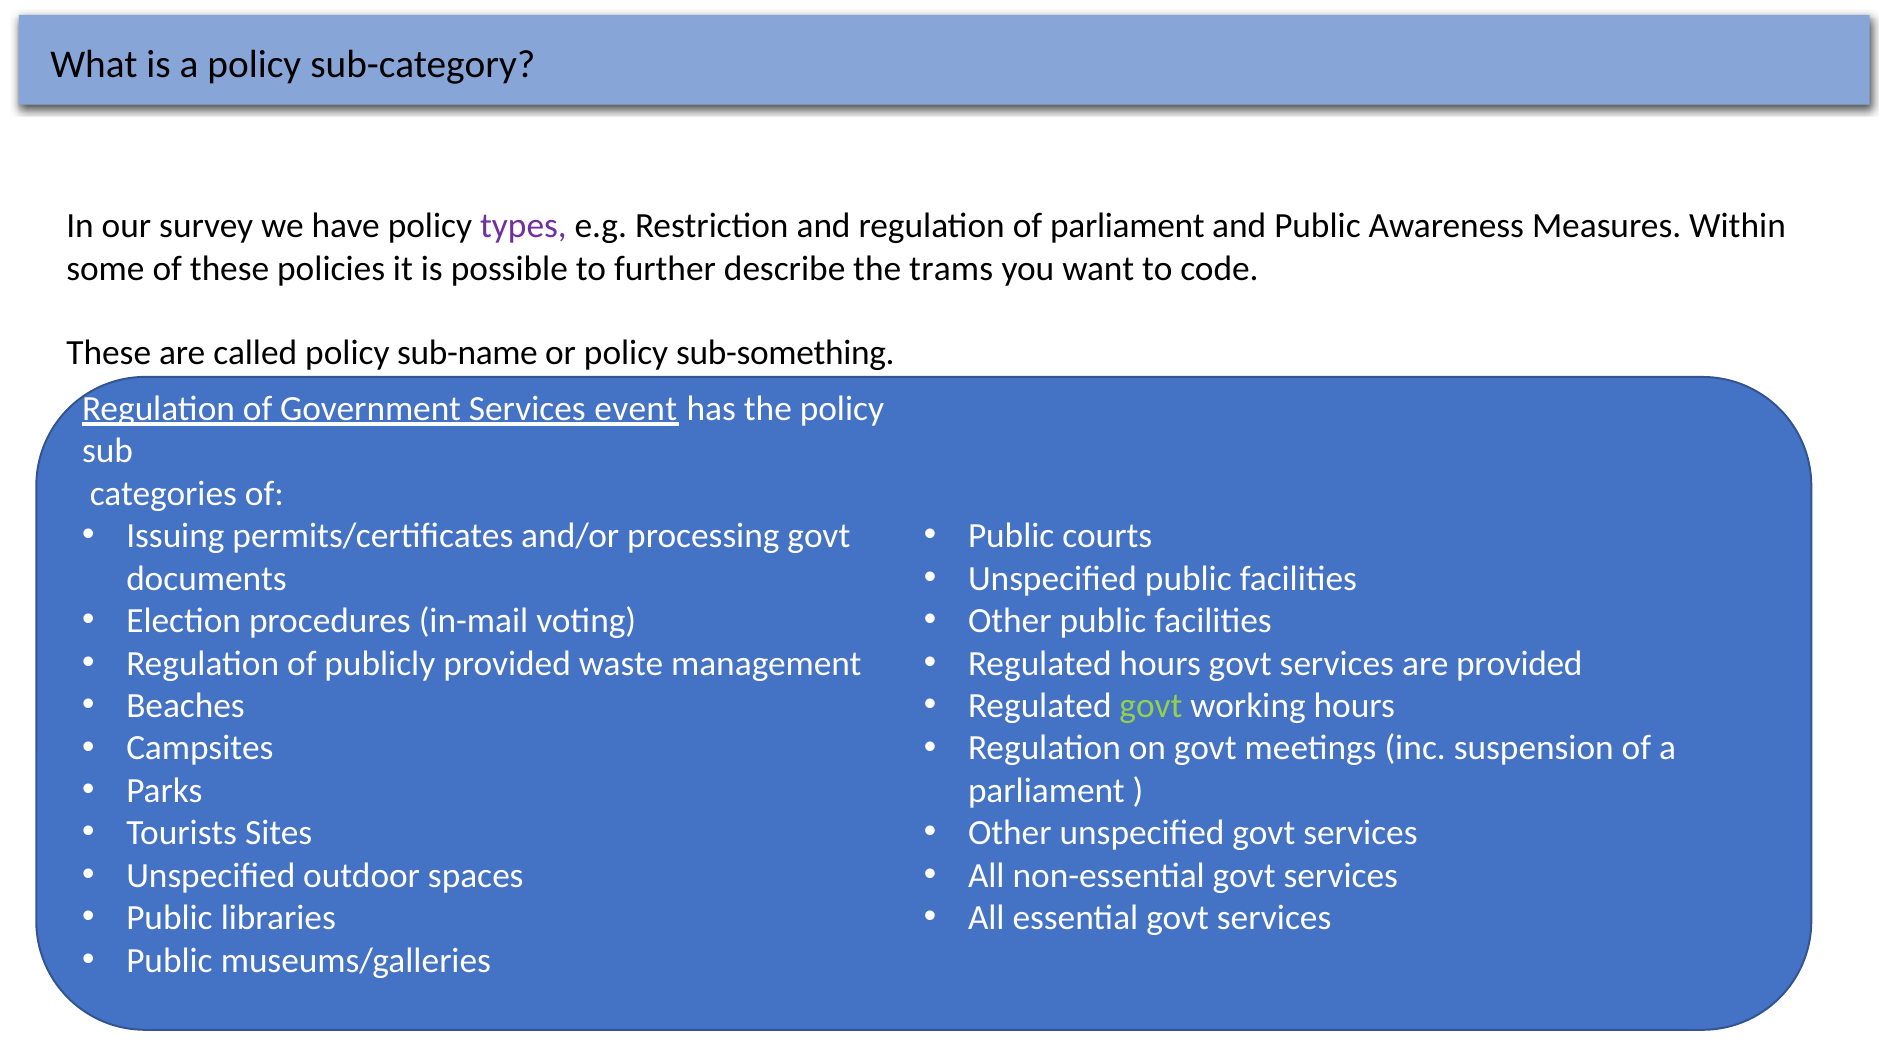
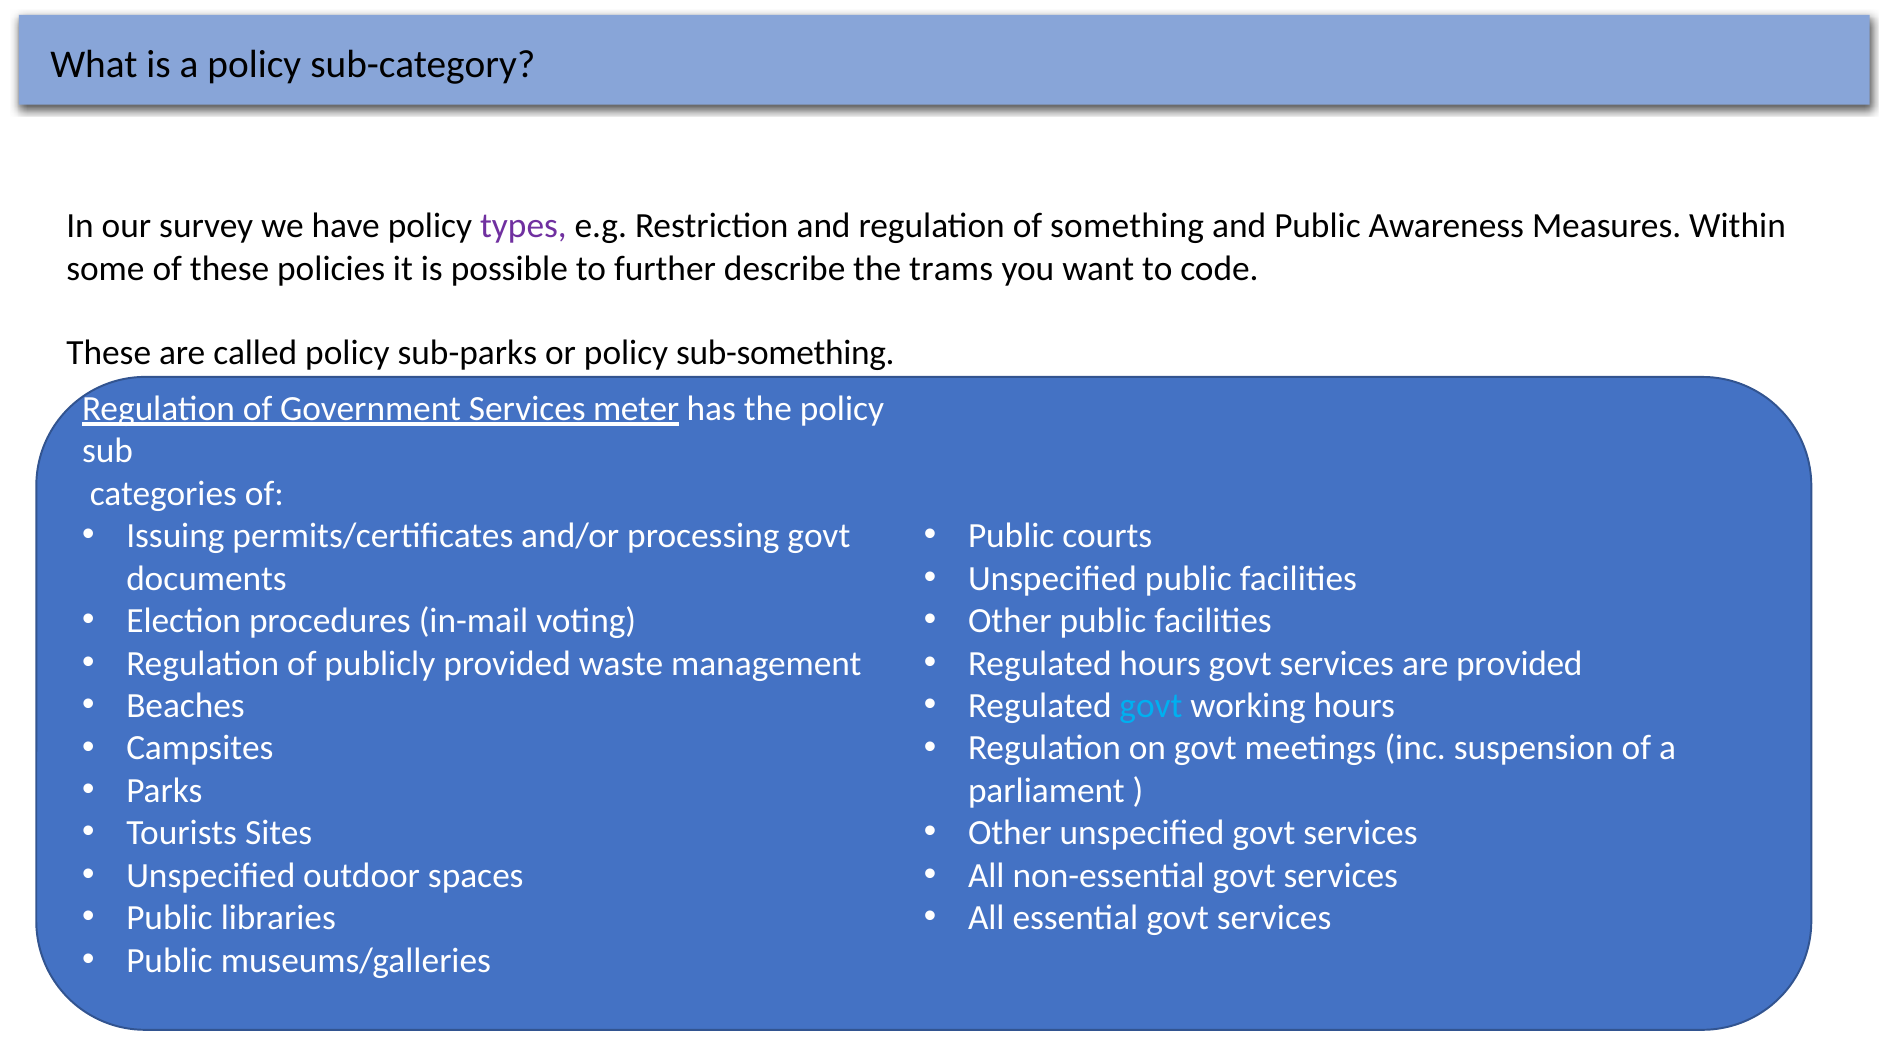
of parliament: parliament -> something
sub-name: sub-name -> sub-parks
event: event -> meter
govt at (1151, 706) colour: light green -> light blue
